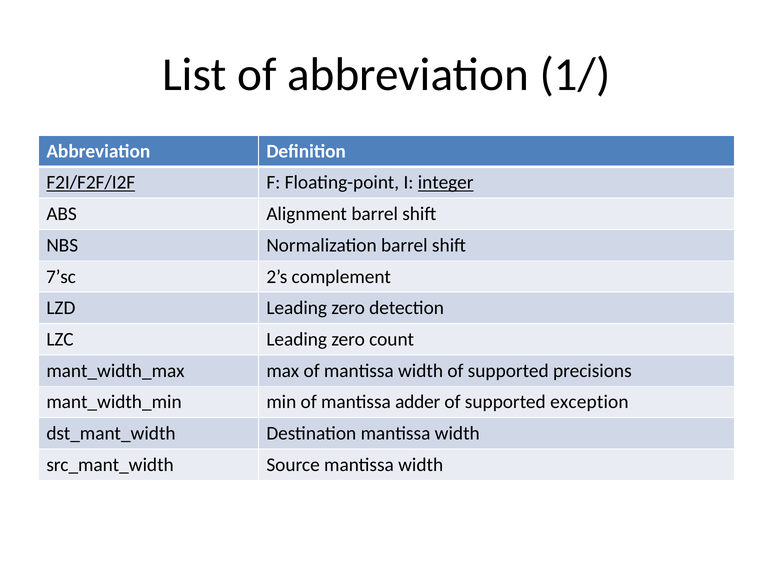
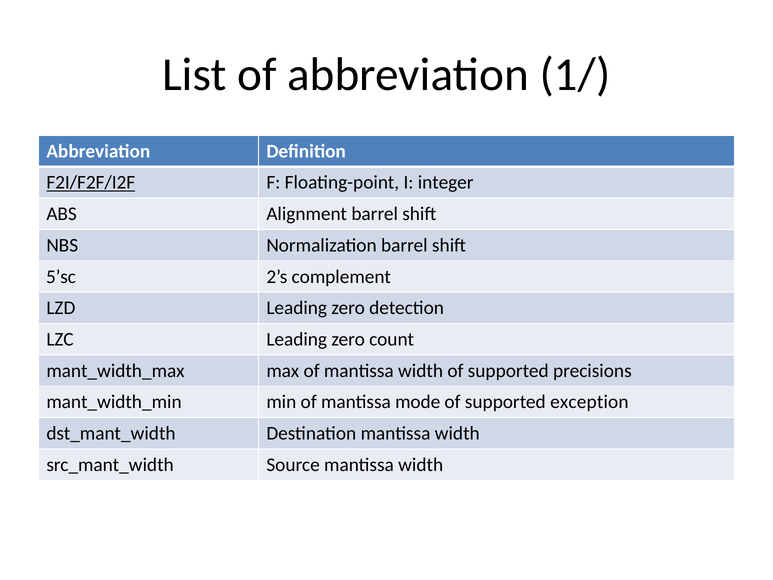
integer underline: present -> none
7’sc: 7’sc -> 5’sc
adder: adder -> mode
